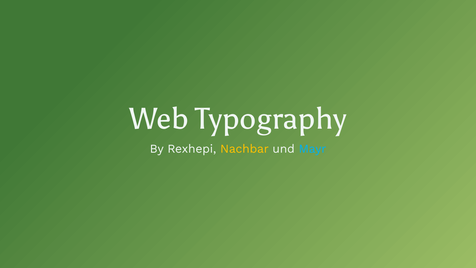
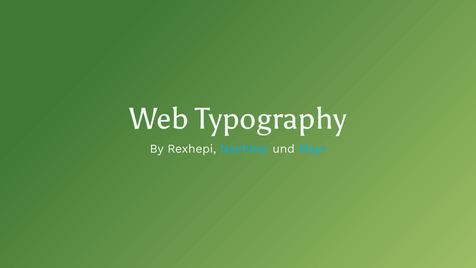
Nachbar colour: yellow -> light blue
